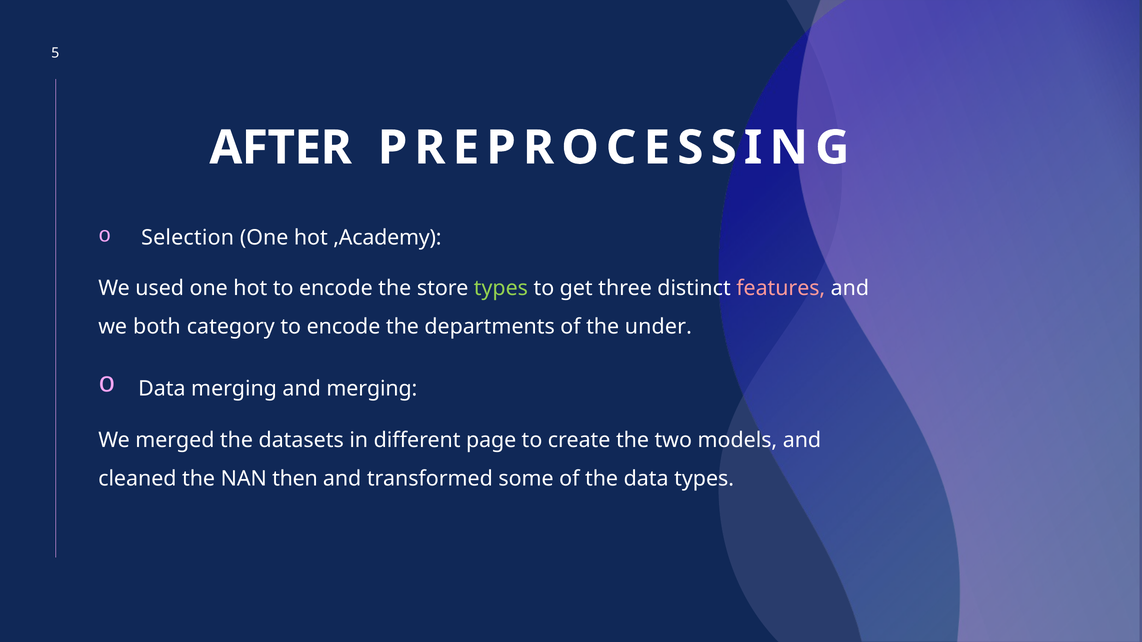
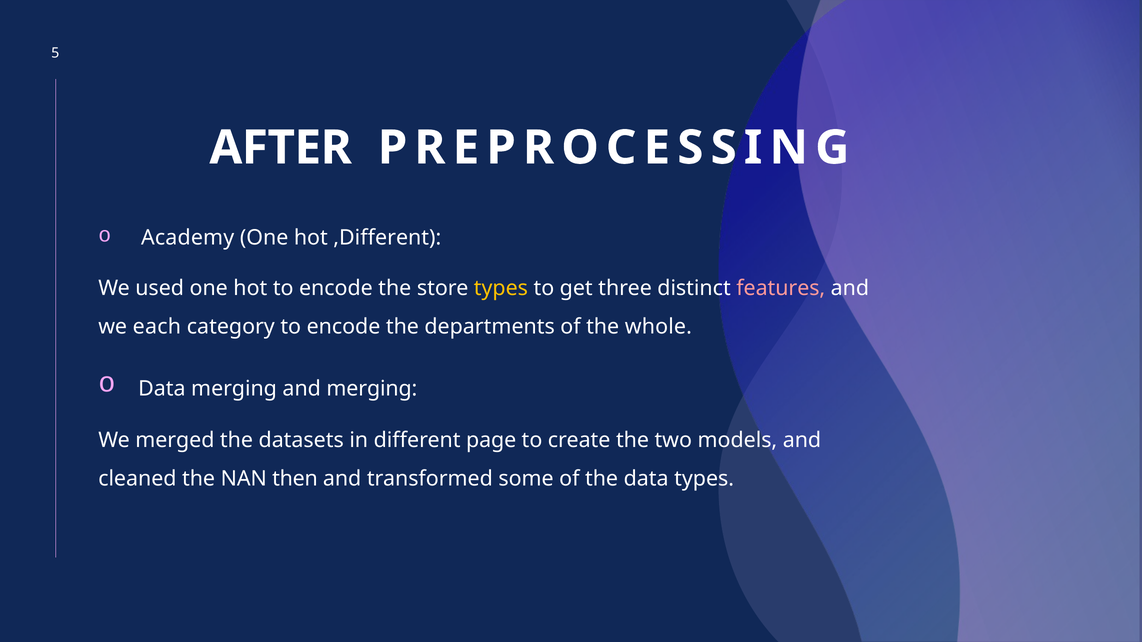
Selection: Selection -> Academy
,Academy: ,Academy -> ,Different
types at (501, 288) colour: light green -> yellow
both: both -> each
under: under -> whole
